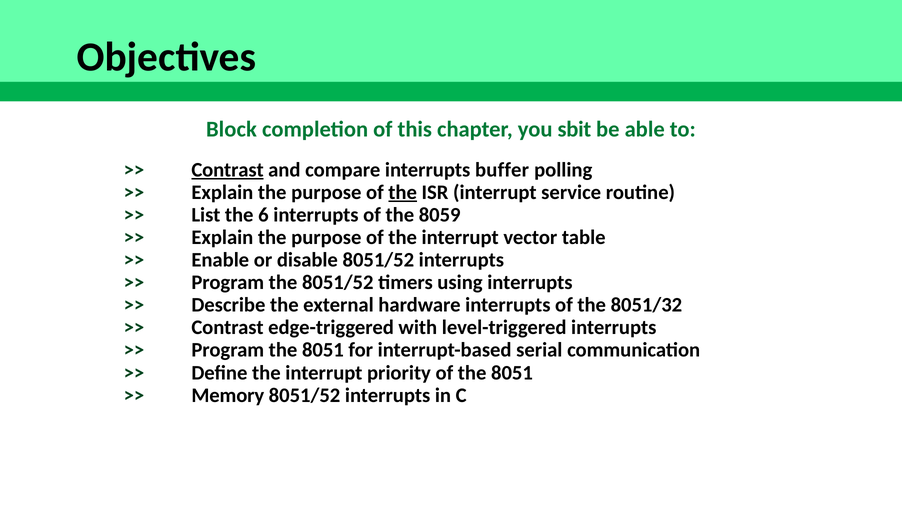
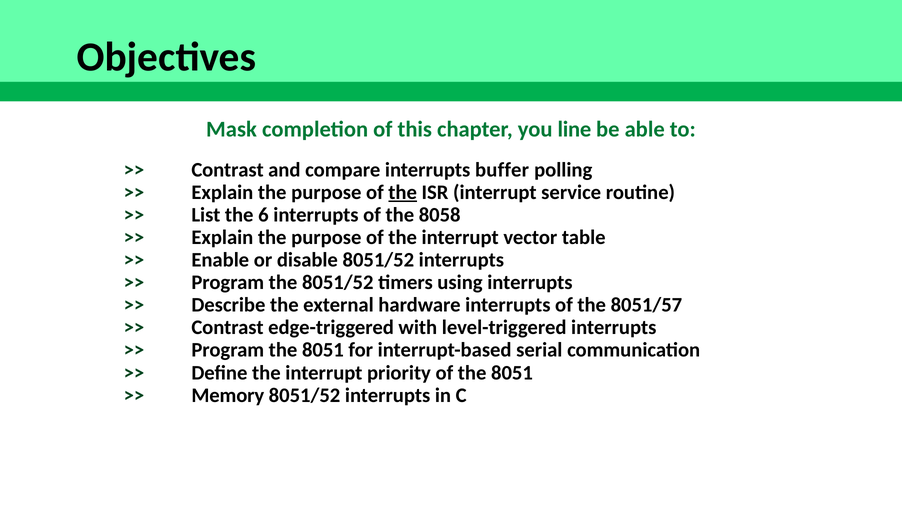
Block: Block -> Mask
sbit: sbit -> line
Contrast at (228, 170) underline: present -> none
8059: 8059 -> 8058
8051/32: 8051/32 -> 8051/57
